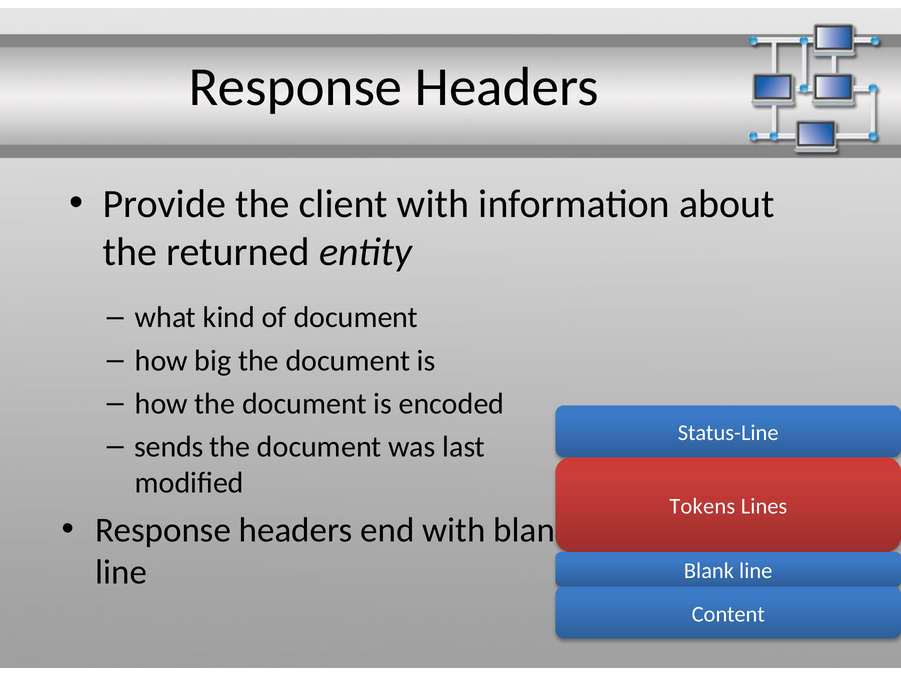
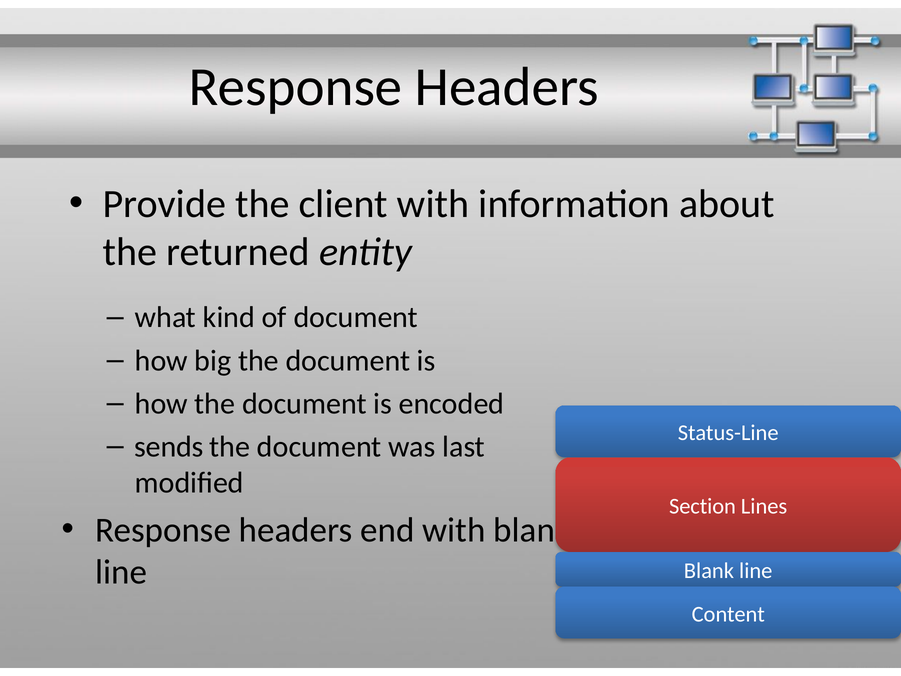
Tokens: Tokens -> Section
